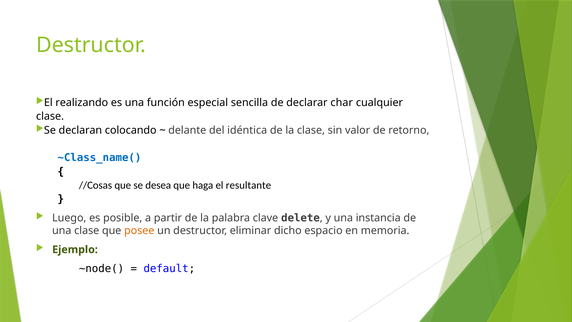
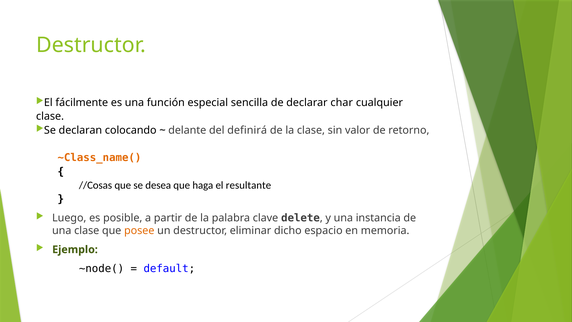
realizando: realizando -> fácilmente
idéntica: idéntica -> definirá
~Class_name( colour: blue -> orange
